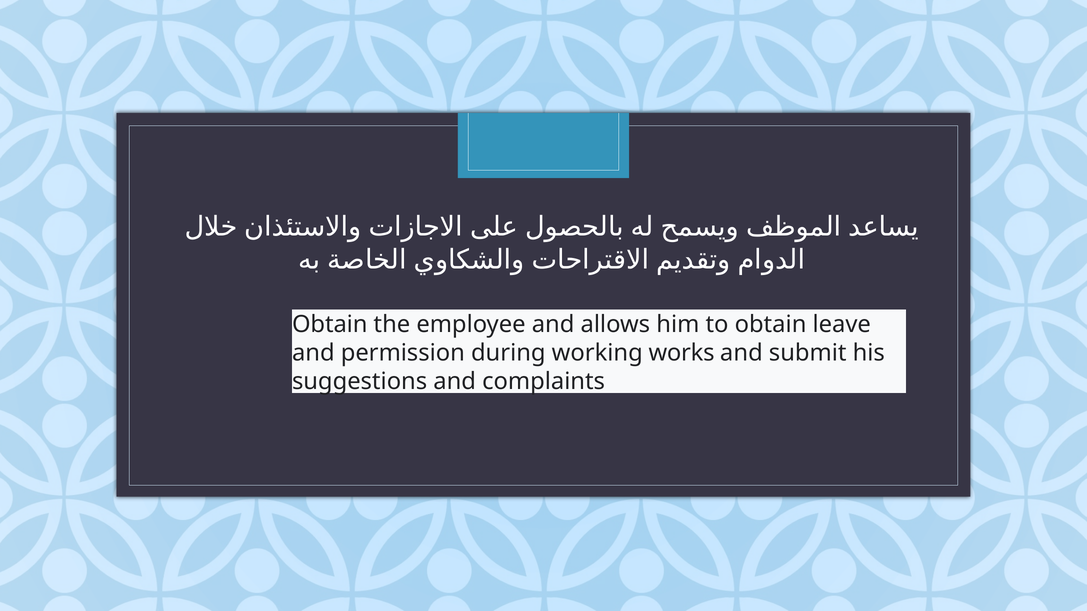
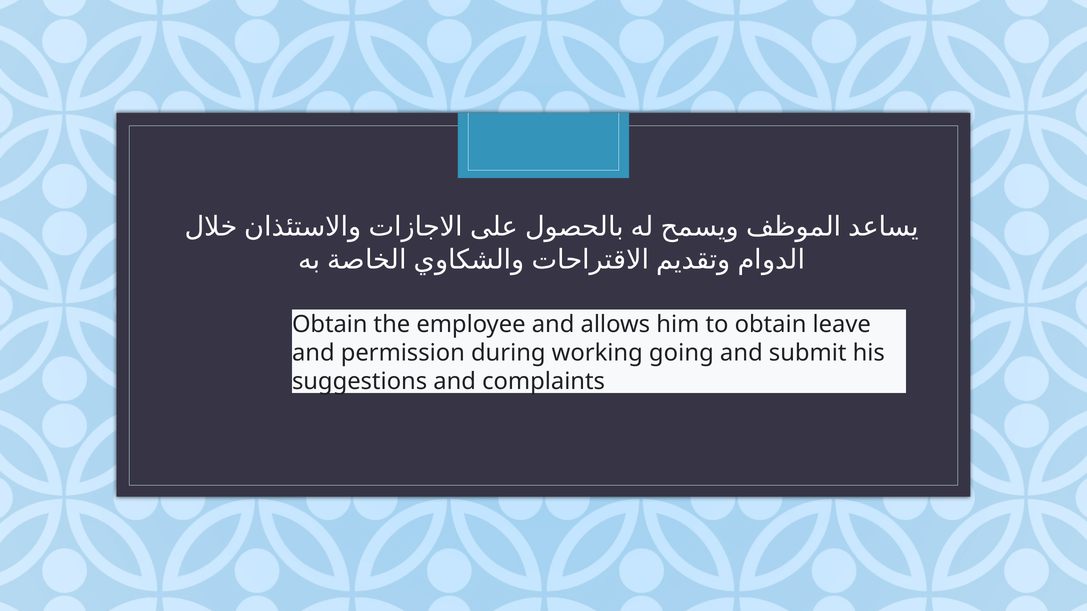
works: works -> going
